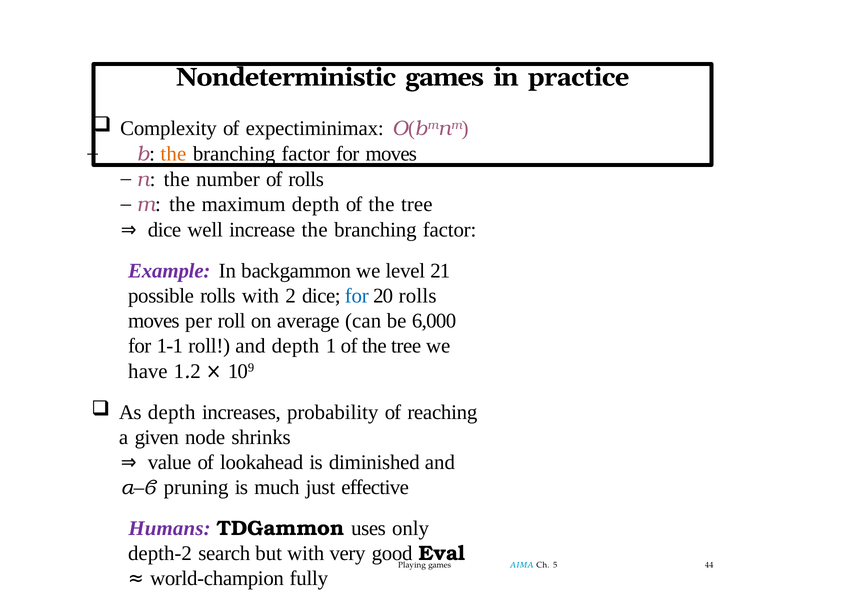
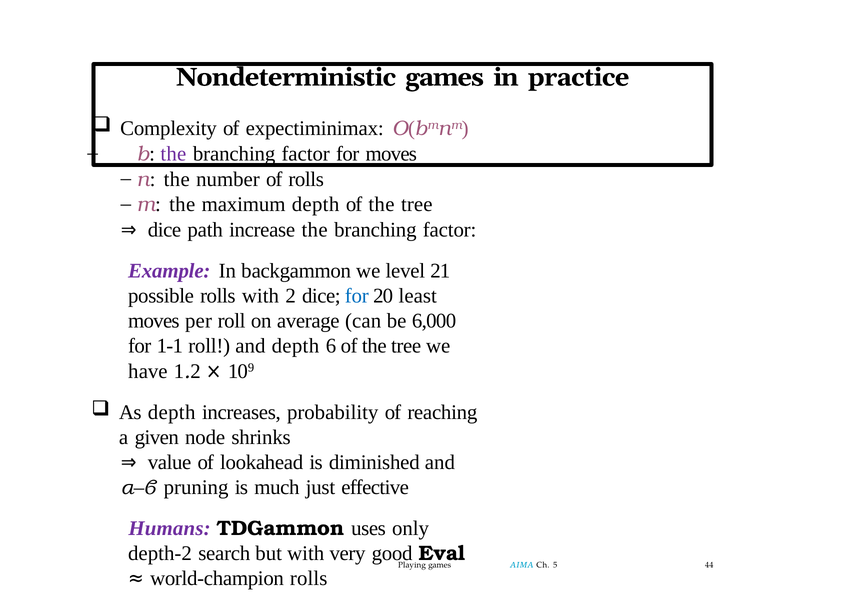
the at (173, 154) colour: orange -> purple
well: well -> path
20 rolls: rolls -> least
1: 1 -> 6
world-champion fully: fully -> rolls
